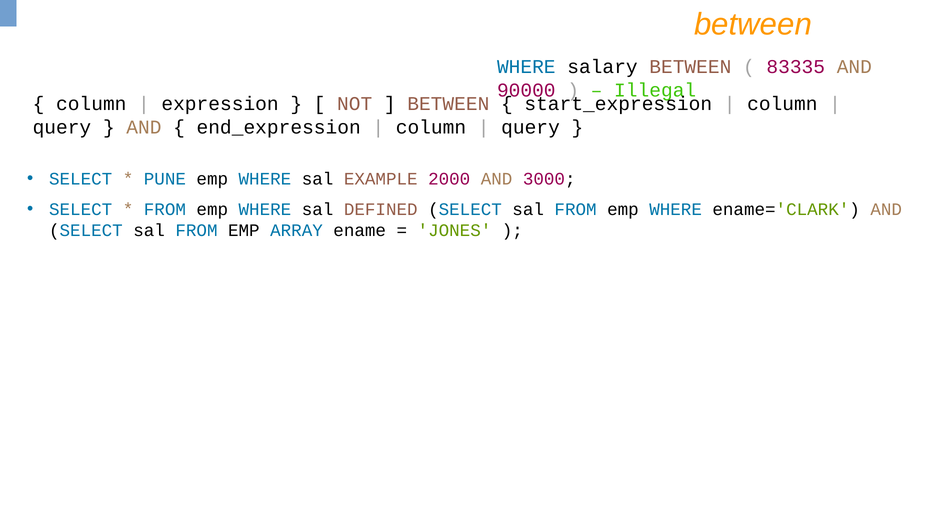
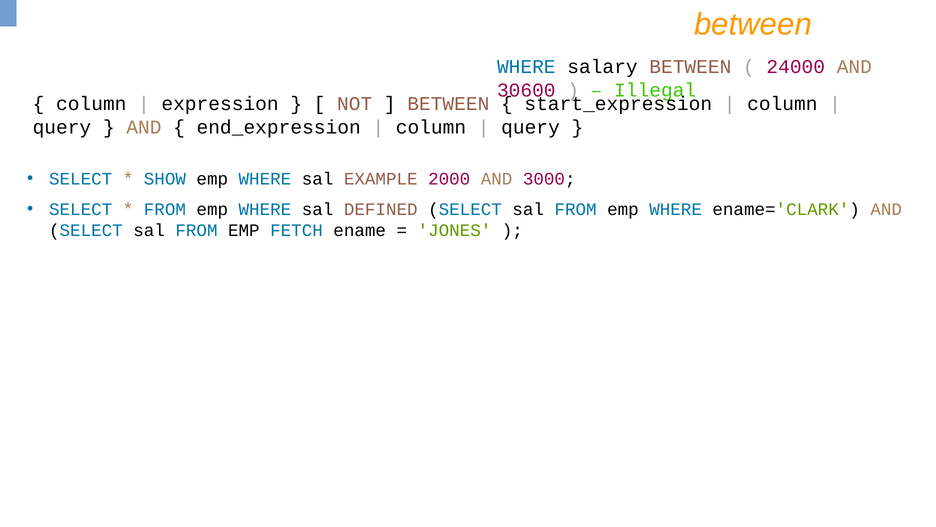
83335: 83335 -> 24000
90000: 90000 -> 30600
PUNE: PUNE -> SHOW
ARRAY: ARRAY -> FETCH
